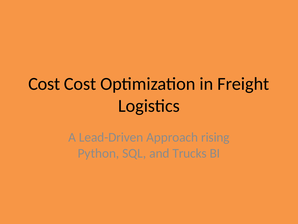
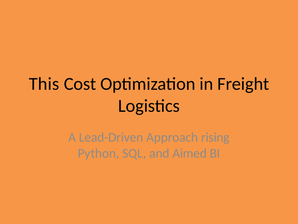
Cost at (44, 84): Cost -> This
Trucks: Trucks -> Aimed
